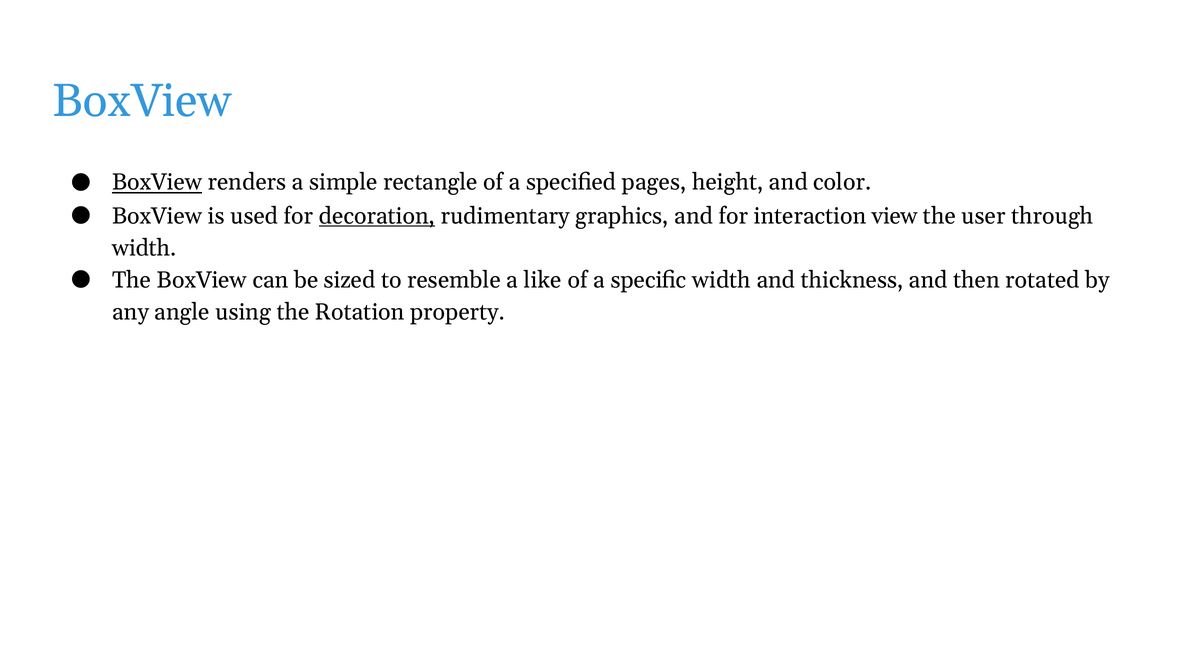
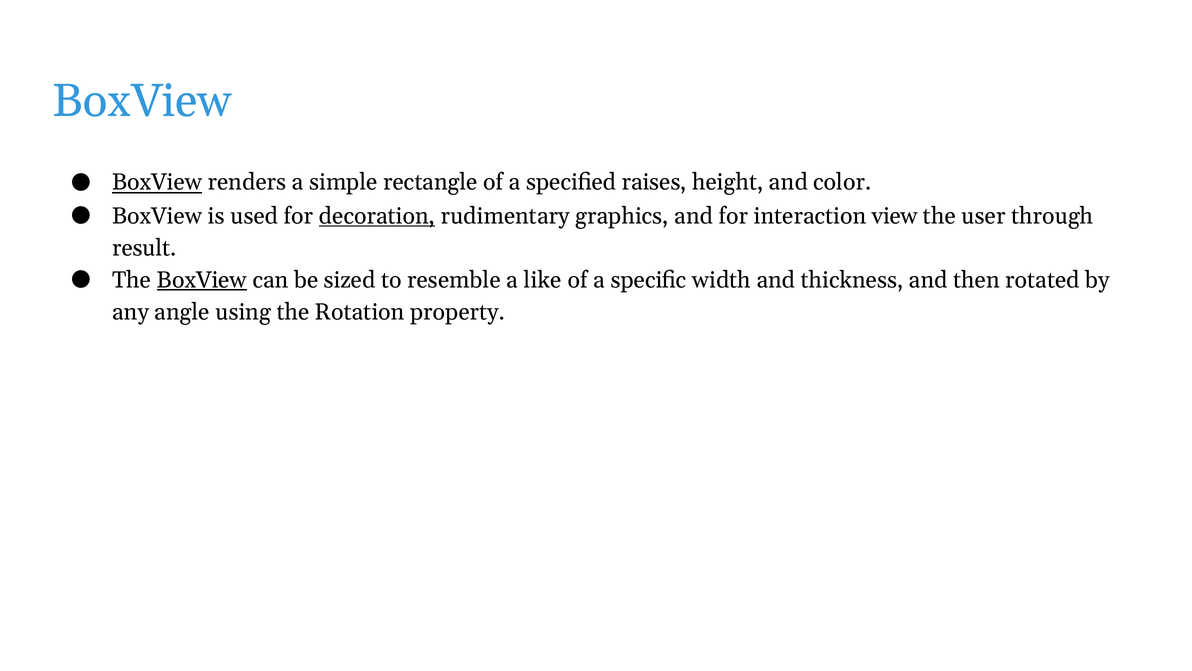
pages: pages -> raises
width at (144, 248): width -> result
BoxView at (202, 280) underline: none -> present
